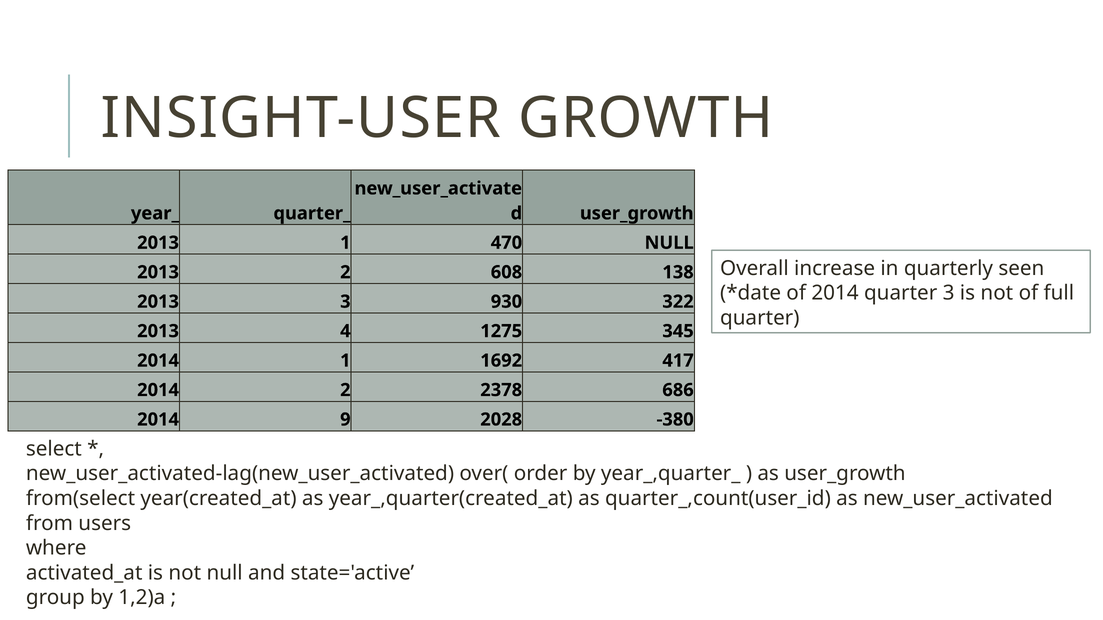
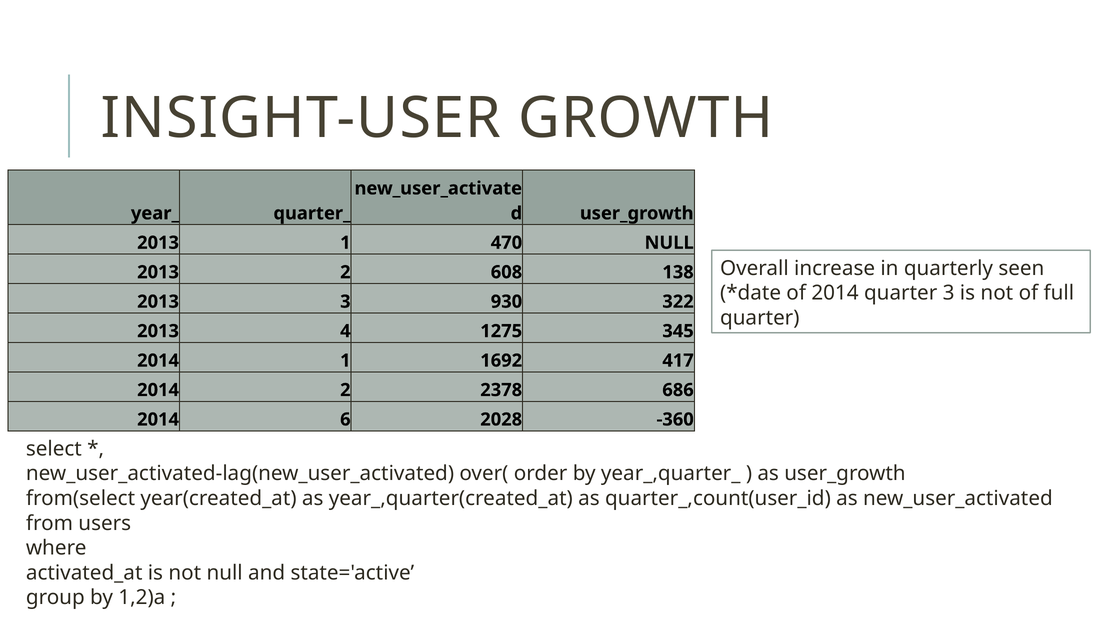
9: 9 -> 6
-380: -380 -> -360
